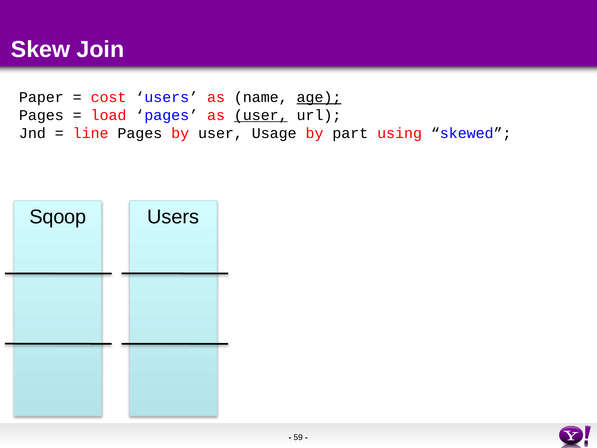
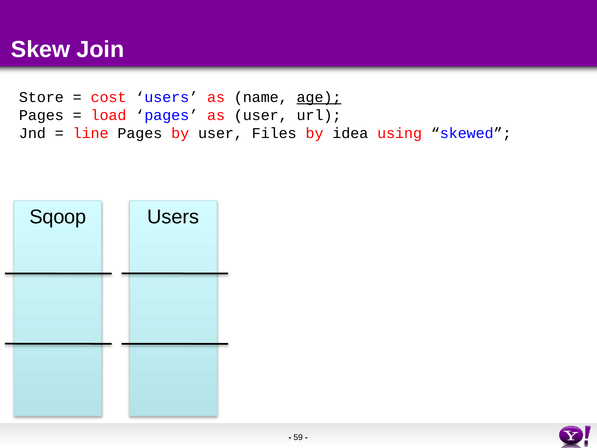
Paper: Paper -> Store
user at (261, 115) underline: present -> none
Usage: Usage -> Files
part: part -> idea
